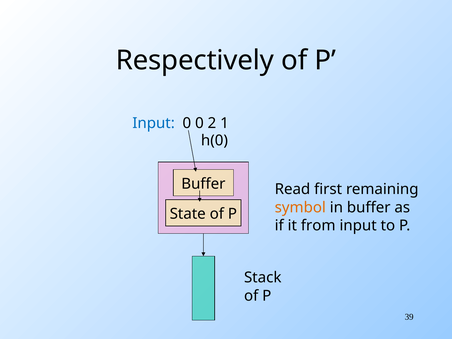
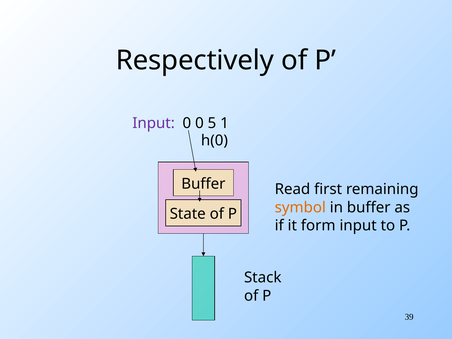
Input at (154, 123) colour: blue -> purple
2: 2 -> 5
from: from -> form
